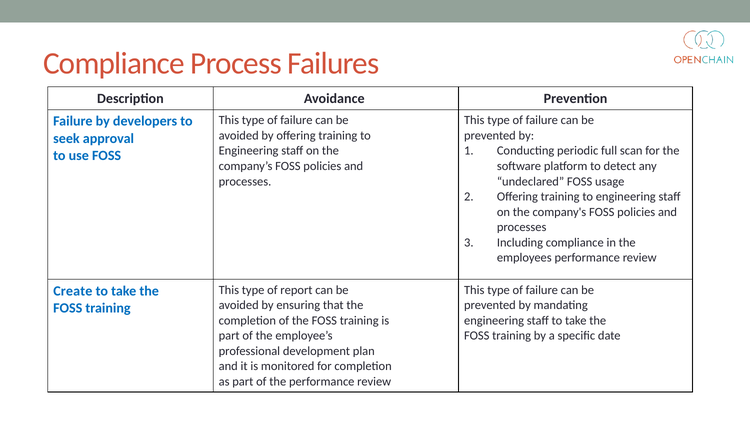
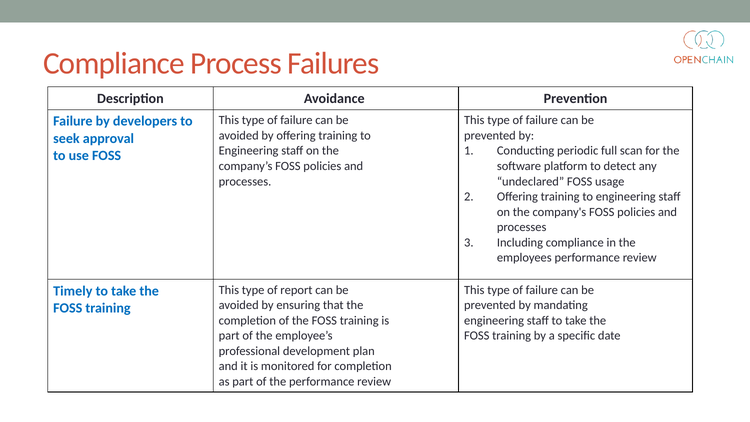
Create: Create -> Timely
